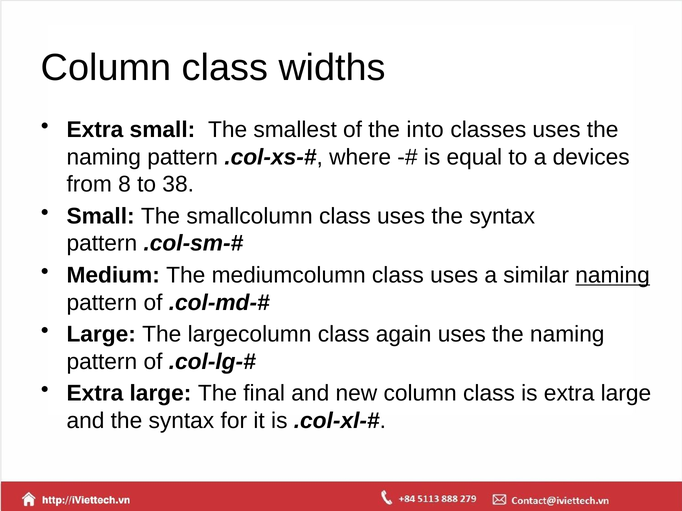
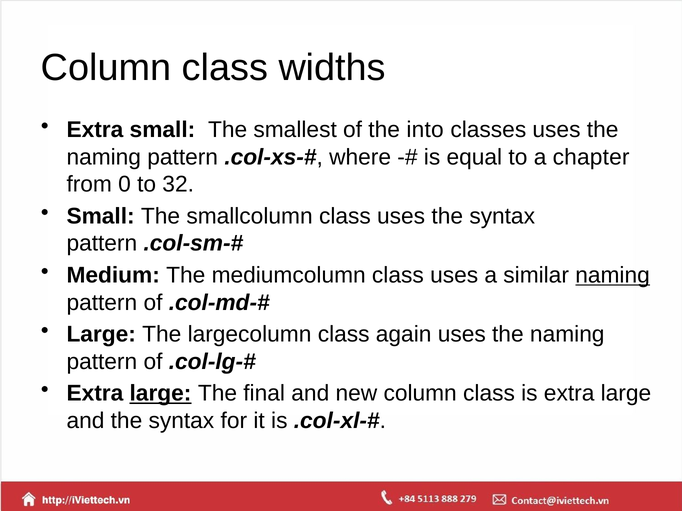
devices: devices -> chapter
8: 8 -> 0
38: 38 -> 32
large at (161, 394) underline: none -> present
